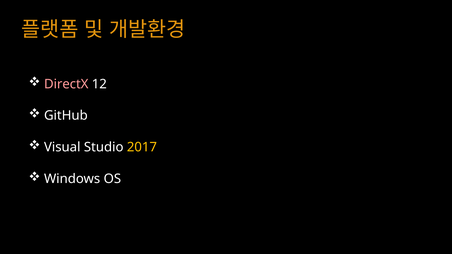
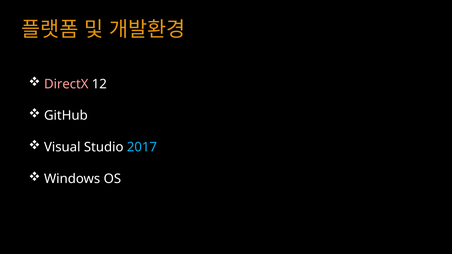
2017 colour: yellow -> light blue
